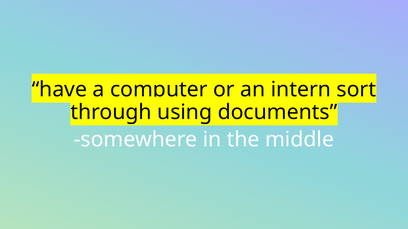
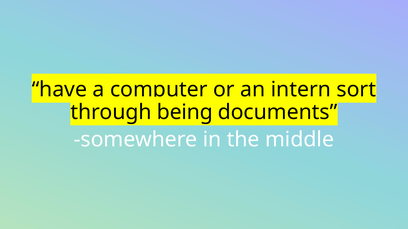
using: using -> being
